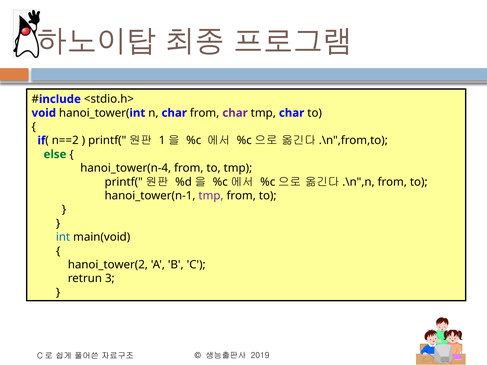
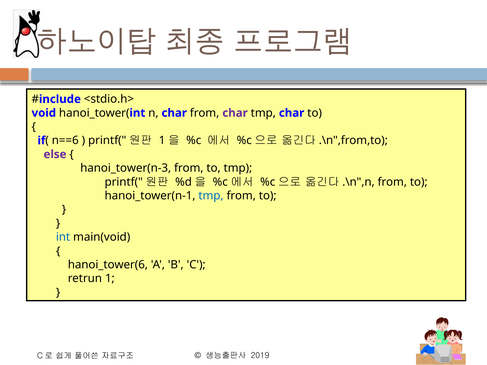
n==2: n==2 -> n==6
else colour: green -> purple
hanoi_tower(n-4: hanoi_tower(n-4 -> hanoi_tower(n-3
tmp at (211, 196) colour: purple -> blue
hanoi_tower(2: hanoi_tower(2 -> hanoi_tower(6
3: 3 -> 1
